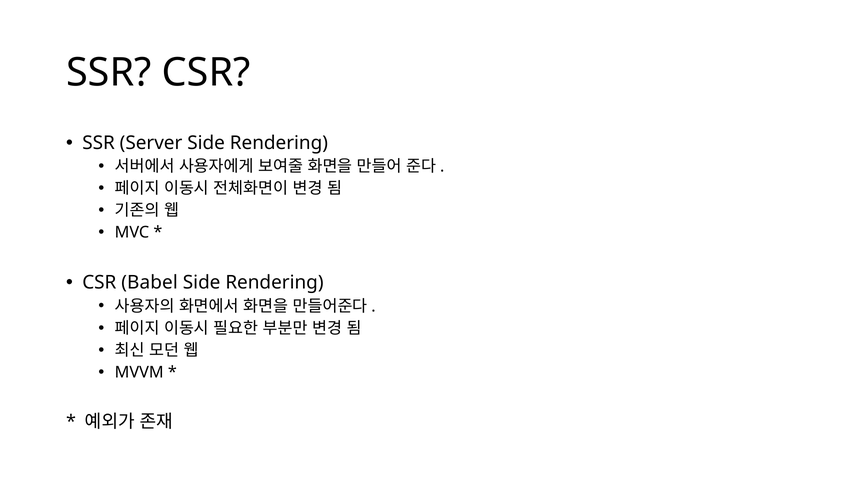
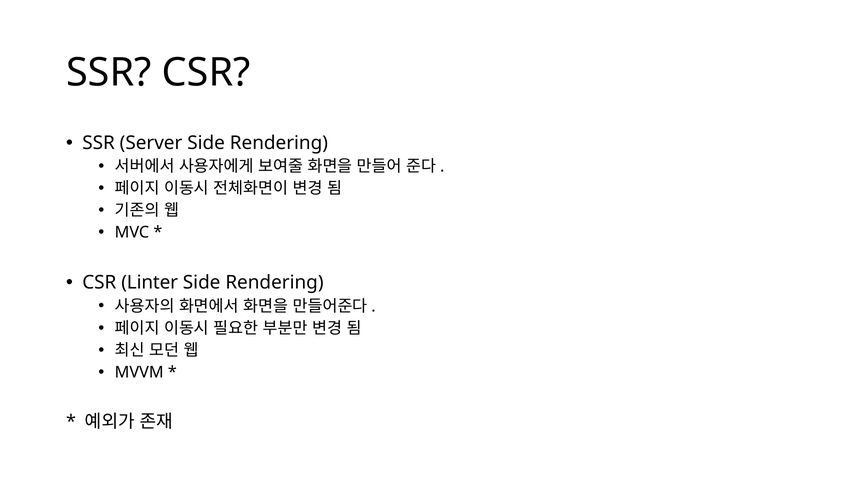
Babel: Babel -> Linter
